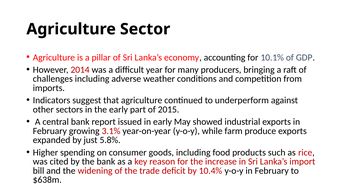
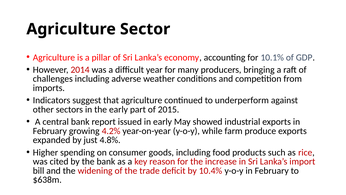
3.1%: 3.1% -> 4.2%
5.8%: 5.8% -> 4.8%
